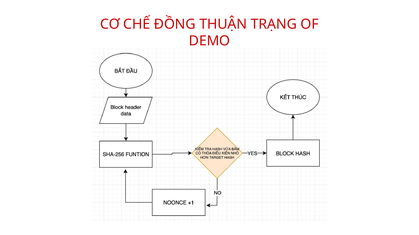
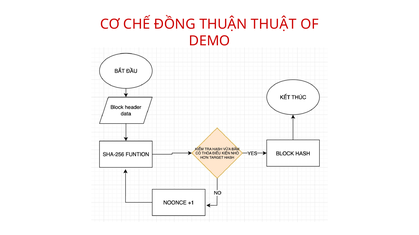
TRẠNG: TRẠNG -> THUẬT
